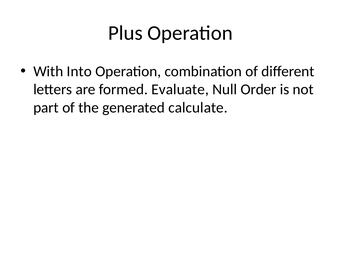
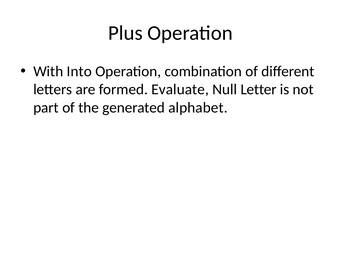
Order: Order -> Letter
calculate: calculate -> alphabet
